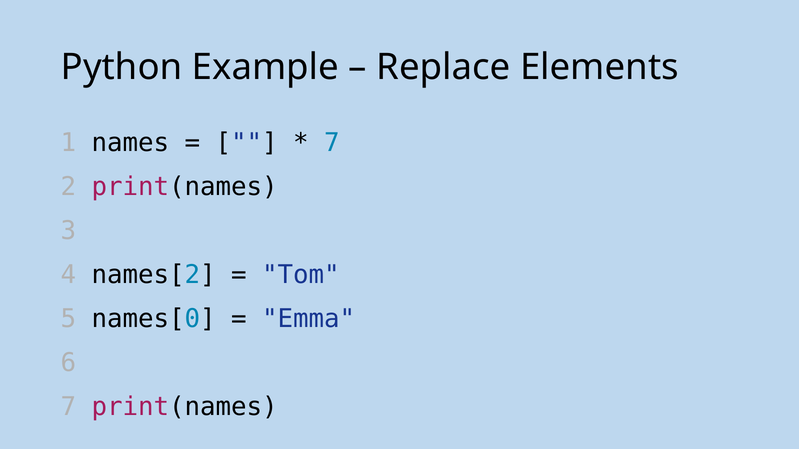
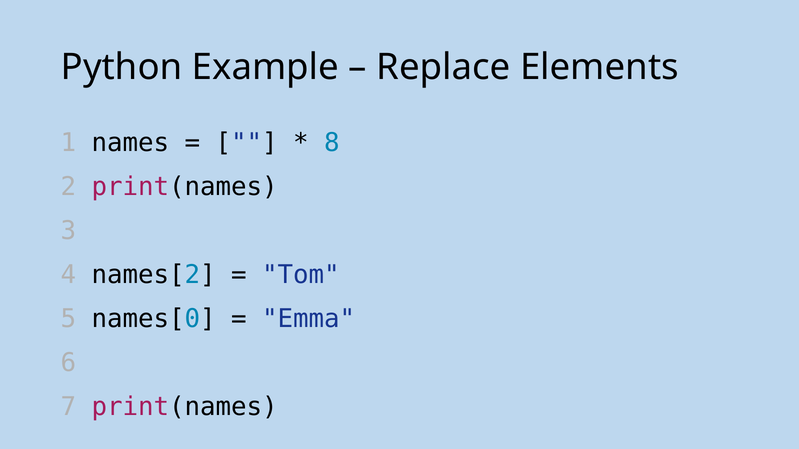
7 at (332, 143): 7 -> 8
